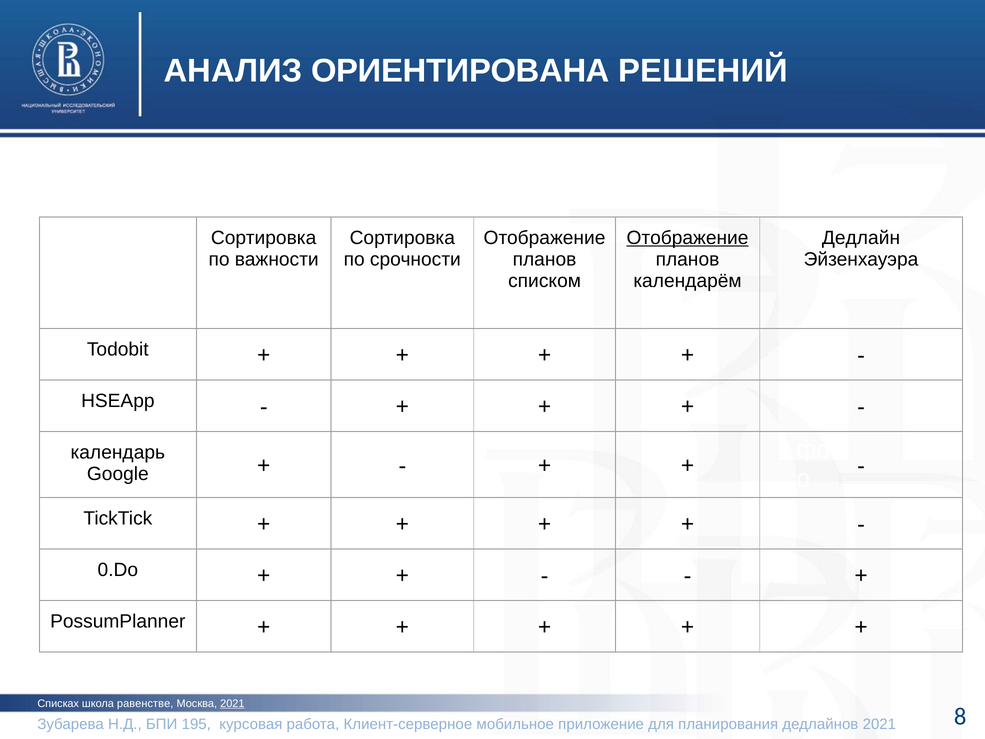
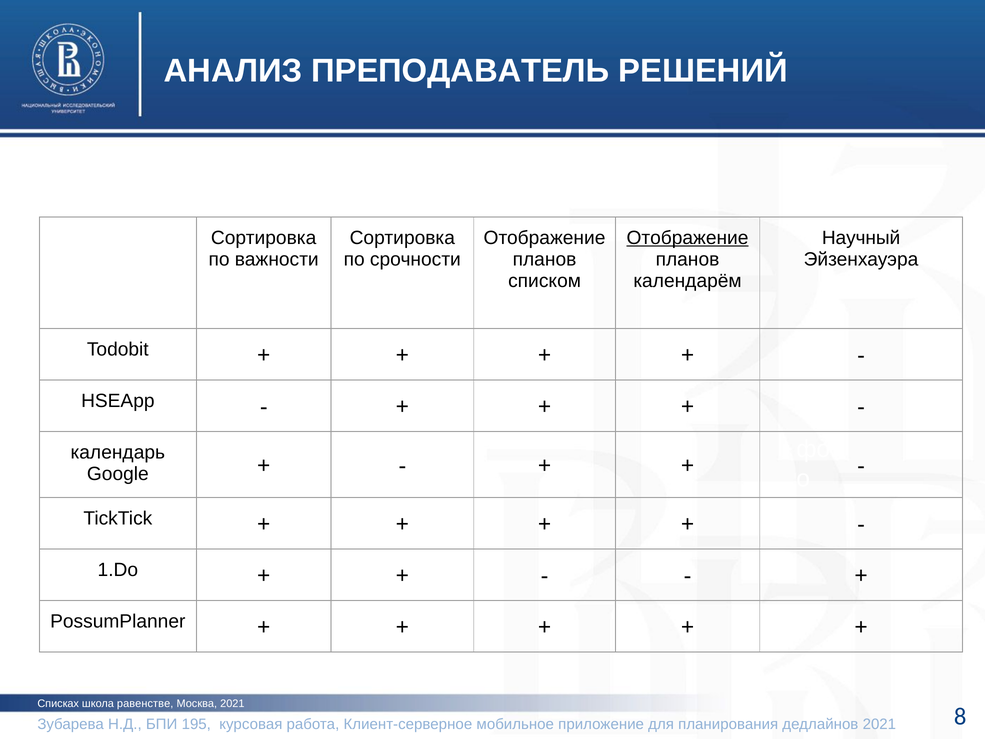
ОРИЕНТИРОВАНА: ОРИЕНТИРОВАНА -> ПРЕПОДАВАТЕЛЬ
Дедлайн: Дедлайн -> Научный
0.Do: 0.Do -> 1.Do
2021 at (232, 703) underline: present -> none
